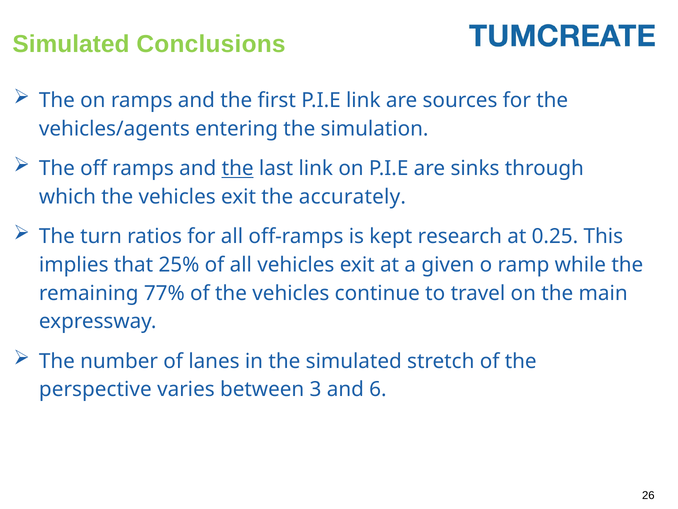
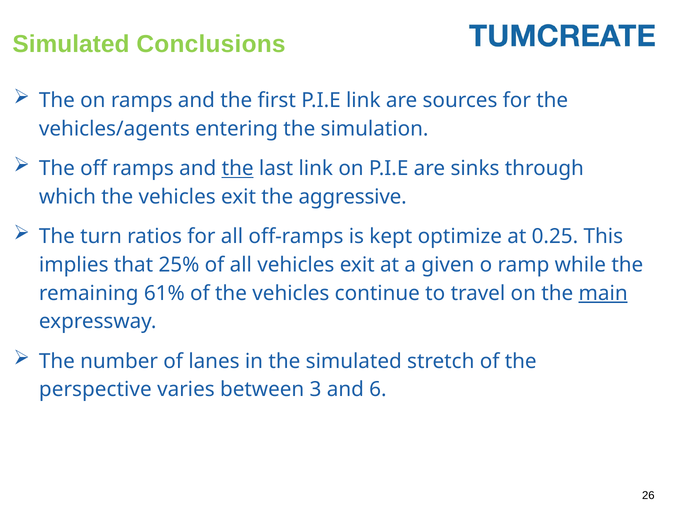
accurately: accurately -> aggressive
research: research -> optimize
77%: 77% -> 61%
main underline: none -> present
